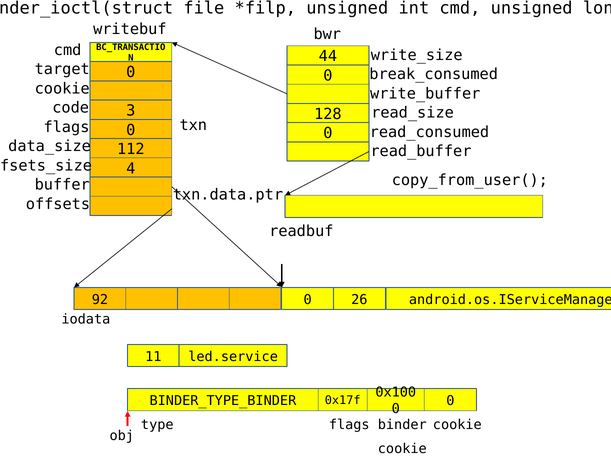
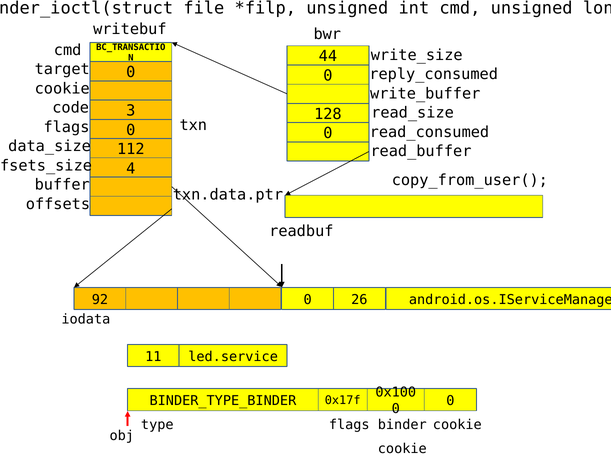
break_consumed: break_consumed -> reply_consumed
